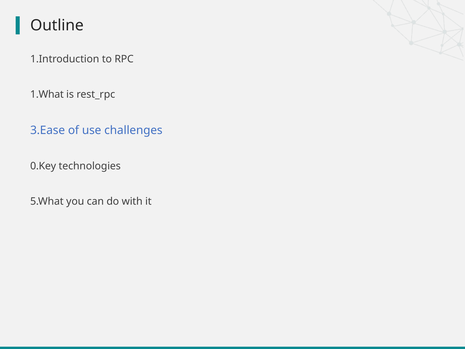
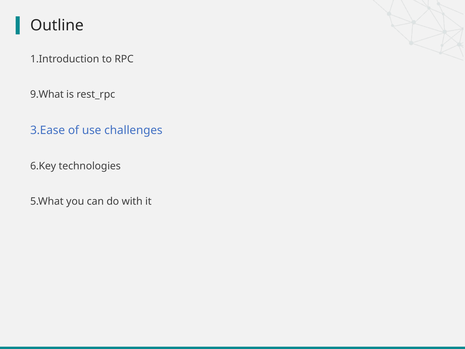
1.What: 1.What -> 9.What
0.Key: 0.Key -> 6.Key
